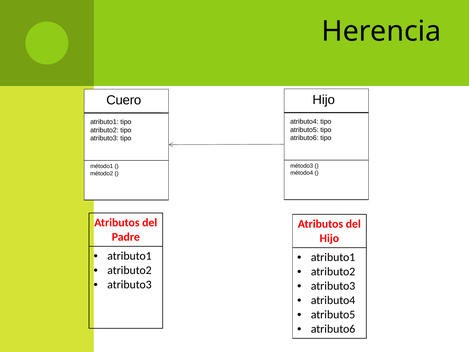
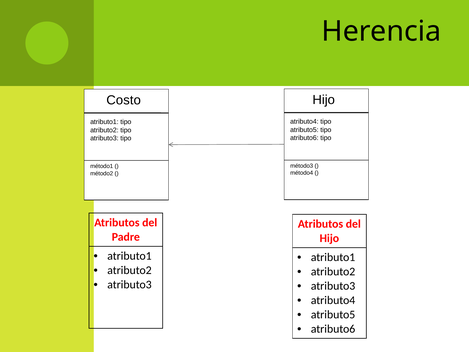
Cuero: Cuero -> Costo
